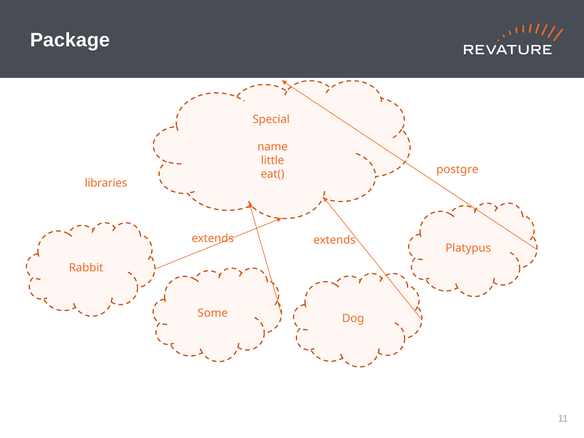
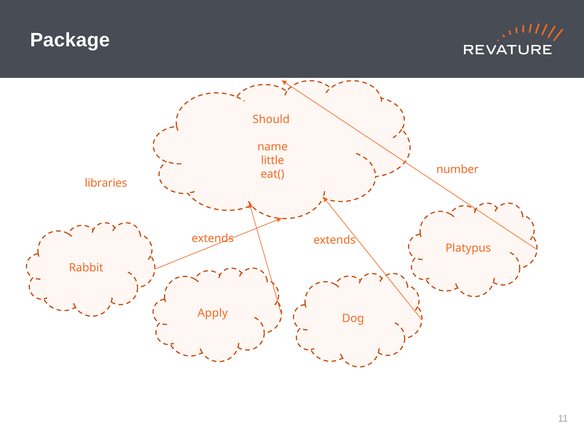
Special: Special -> Should
postgre: postgre -> number
Some: Some -> Apply
